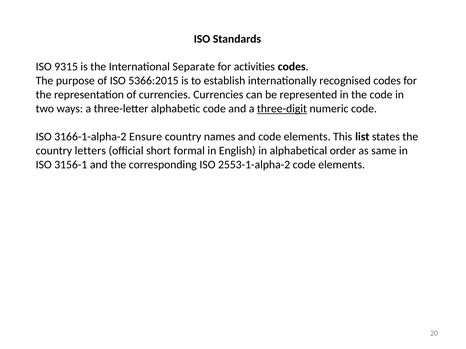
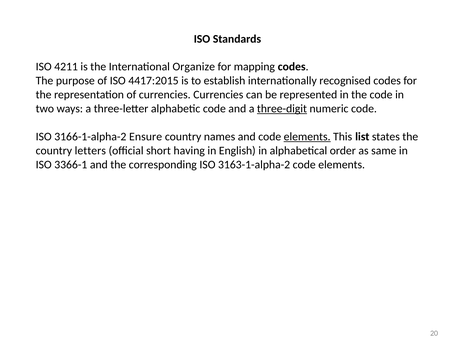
9315: 9315 -> 4211
Separate: Separate -> Organize
activities: activities -> mapping
5366:2015: 5366:2015 -> 4417:2015
elements at (307, 137) underline: none -> present
formal: formal -> having
3156-1: 3156-1 -> 3366-1
2553-1-alpha-2: 2553-1-alpha-2 -> 3163-1-alpha-2
